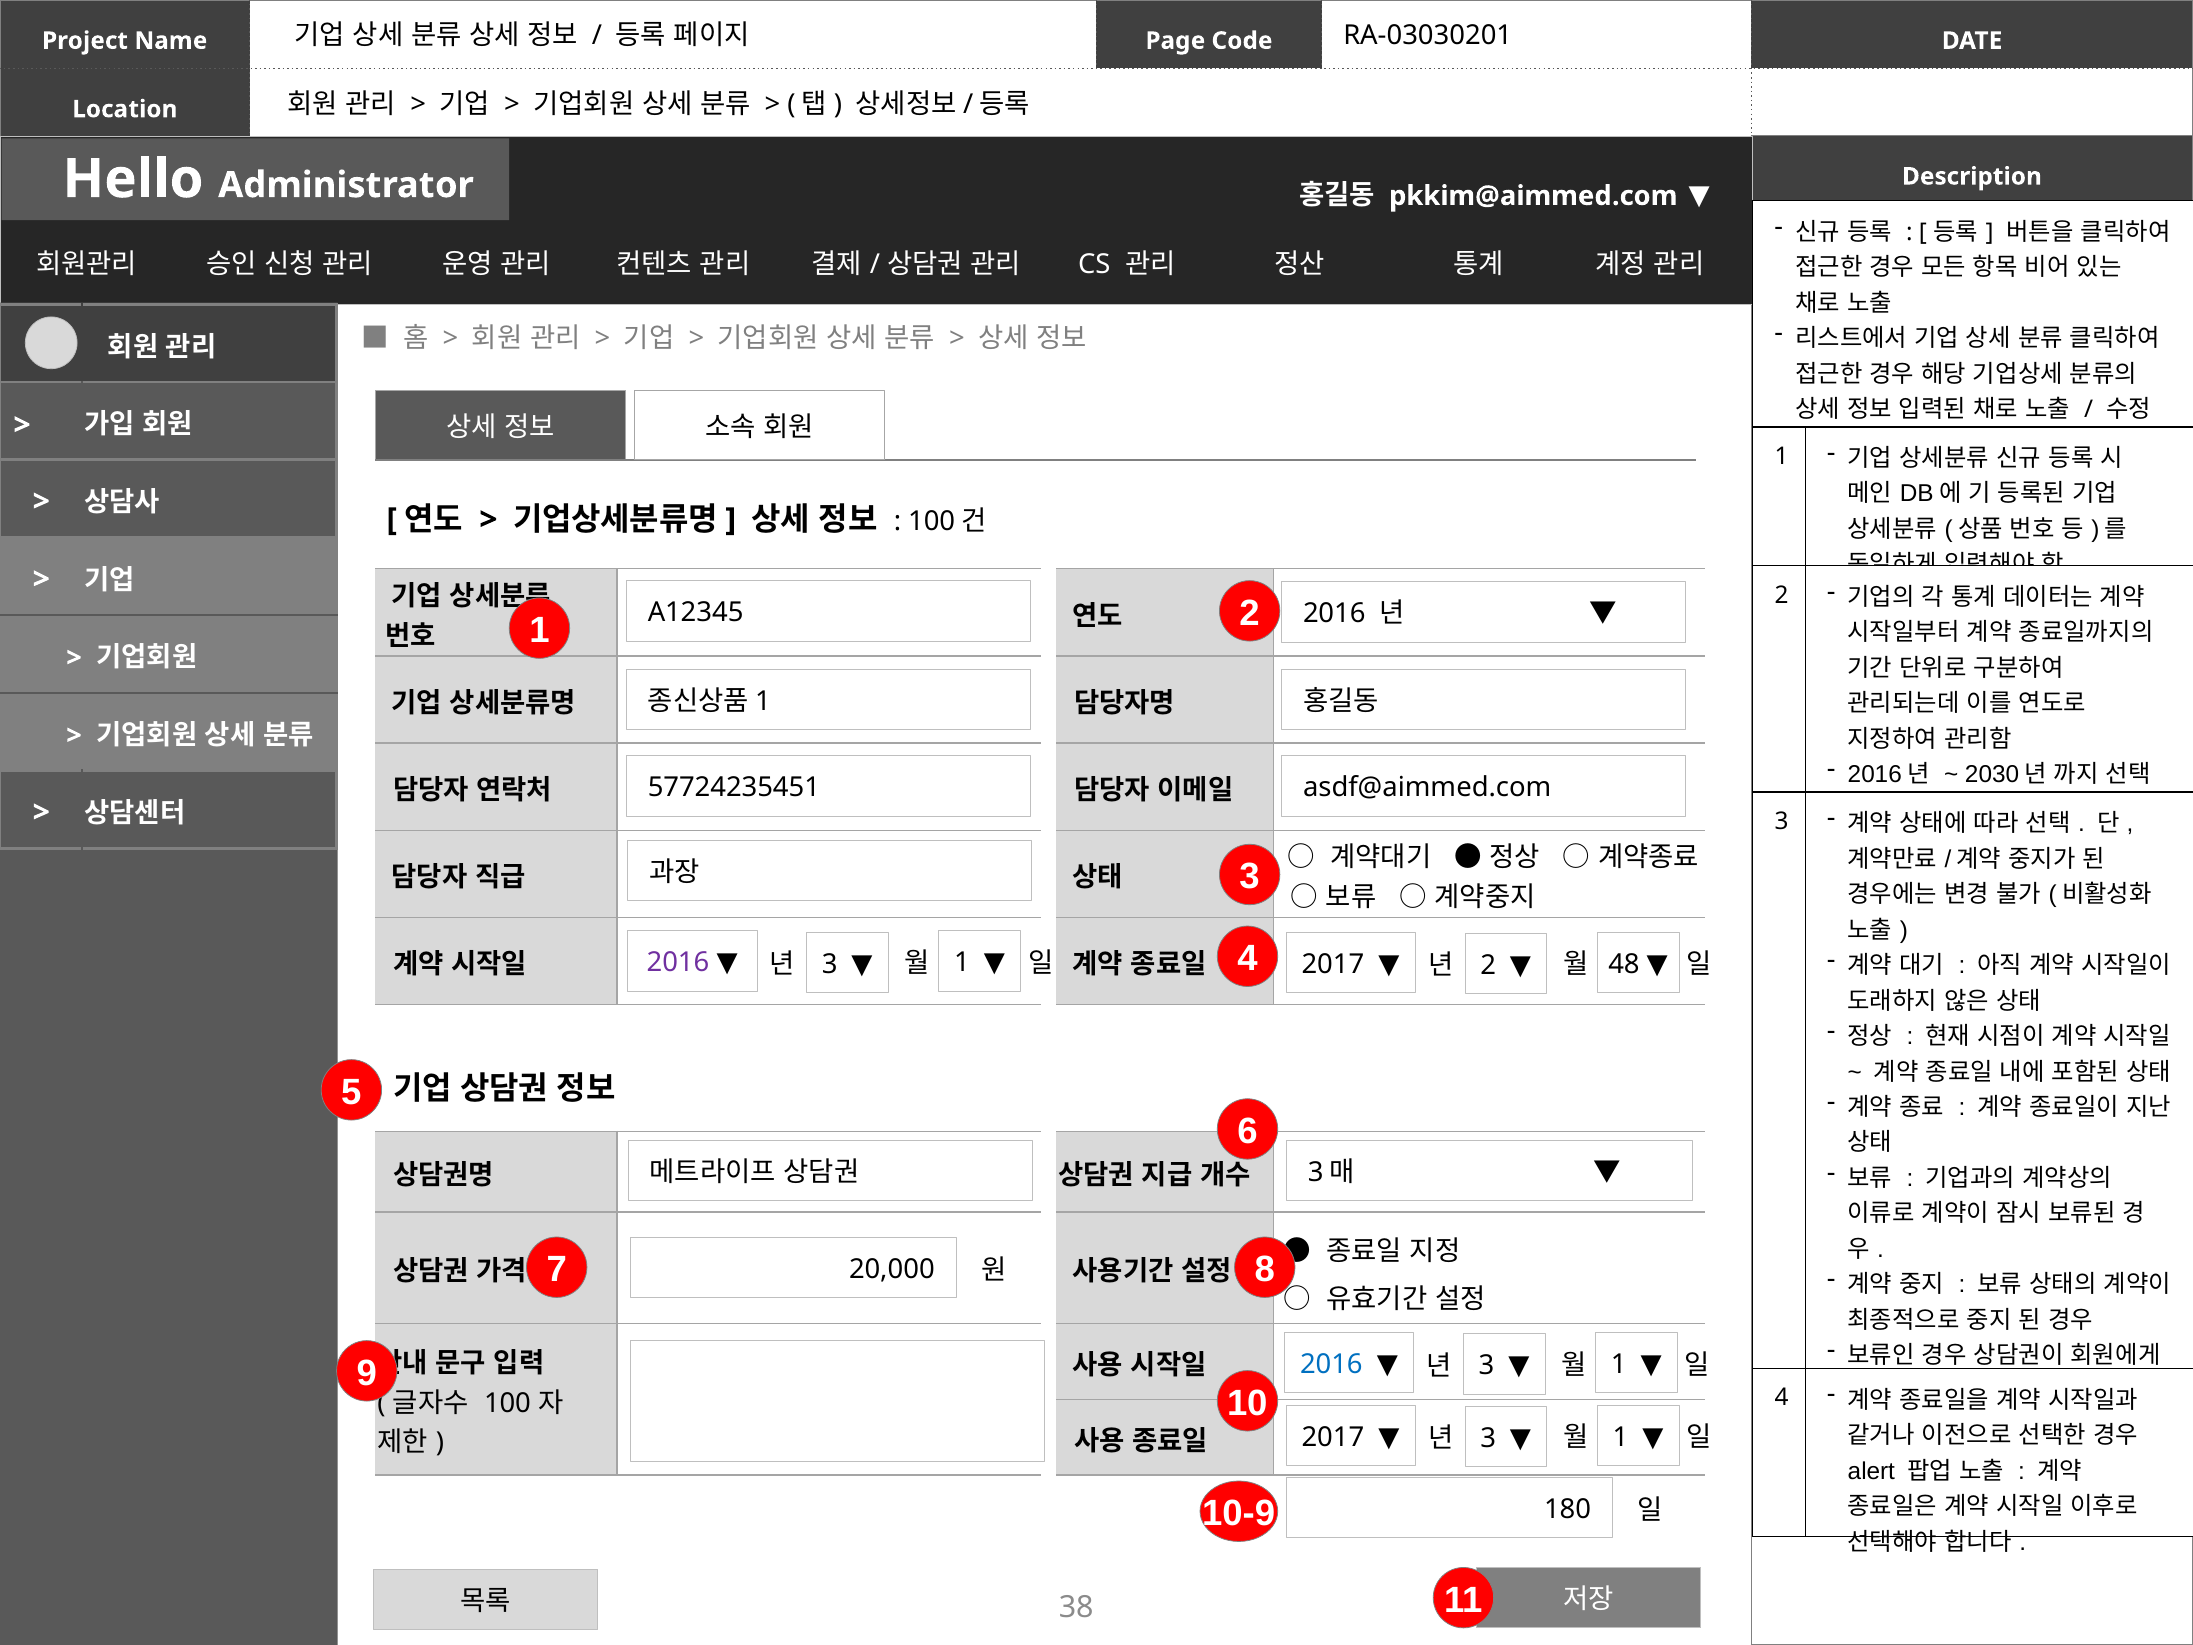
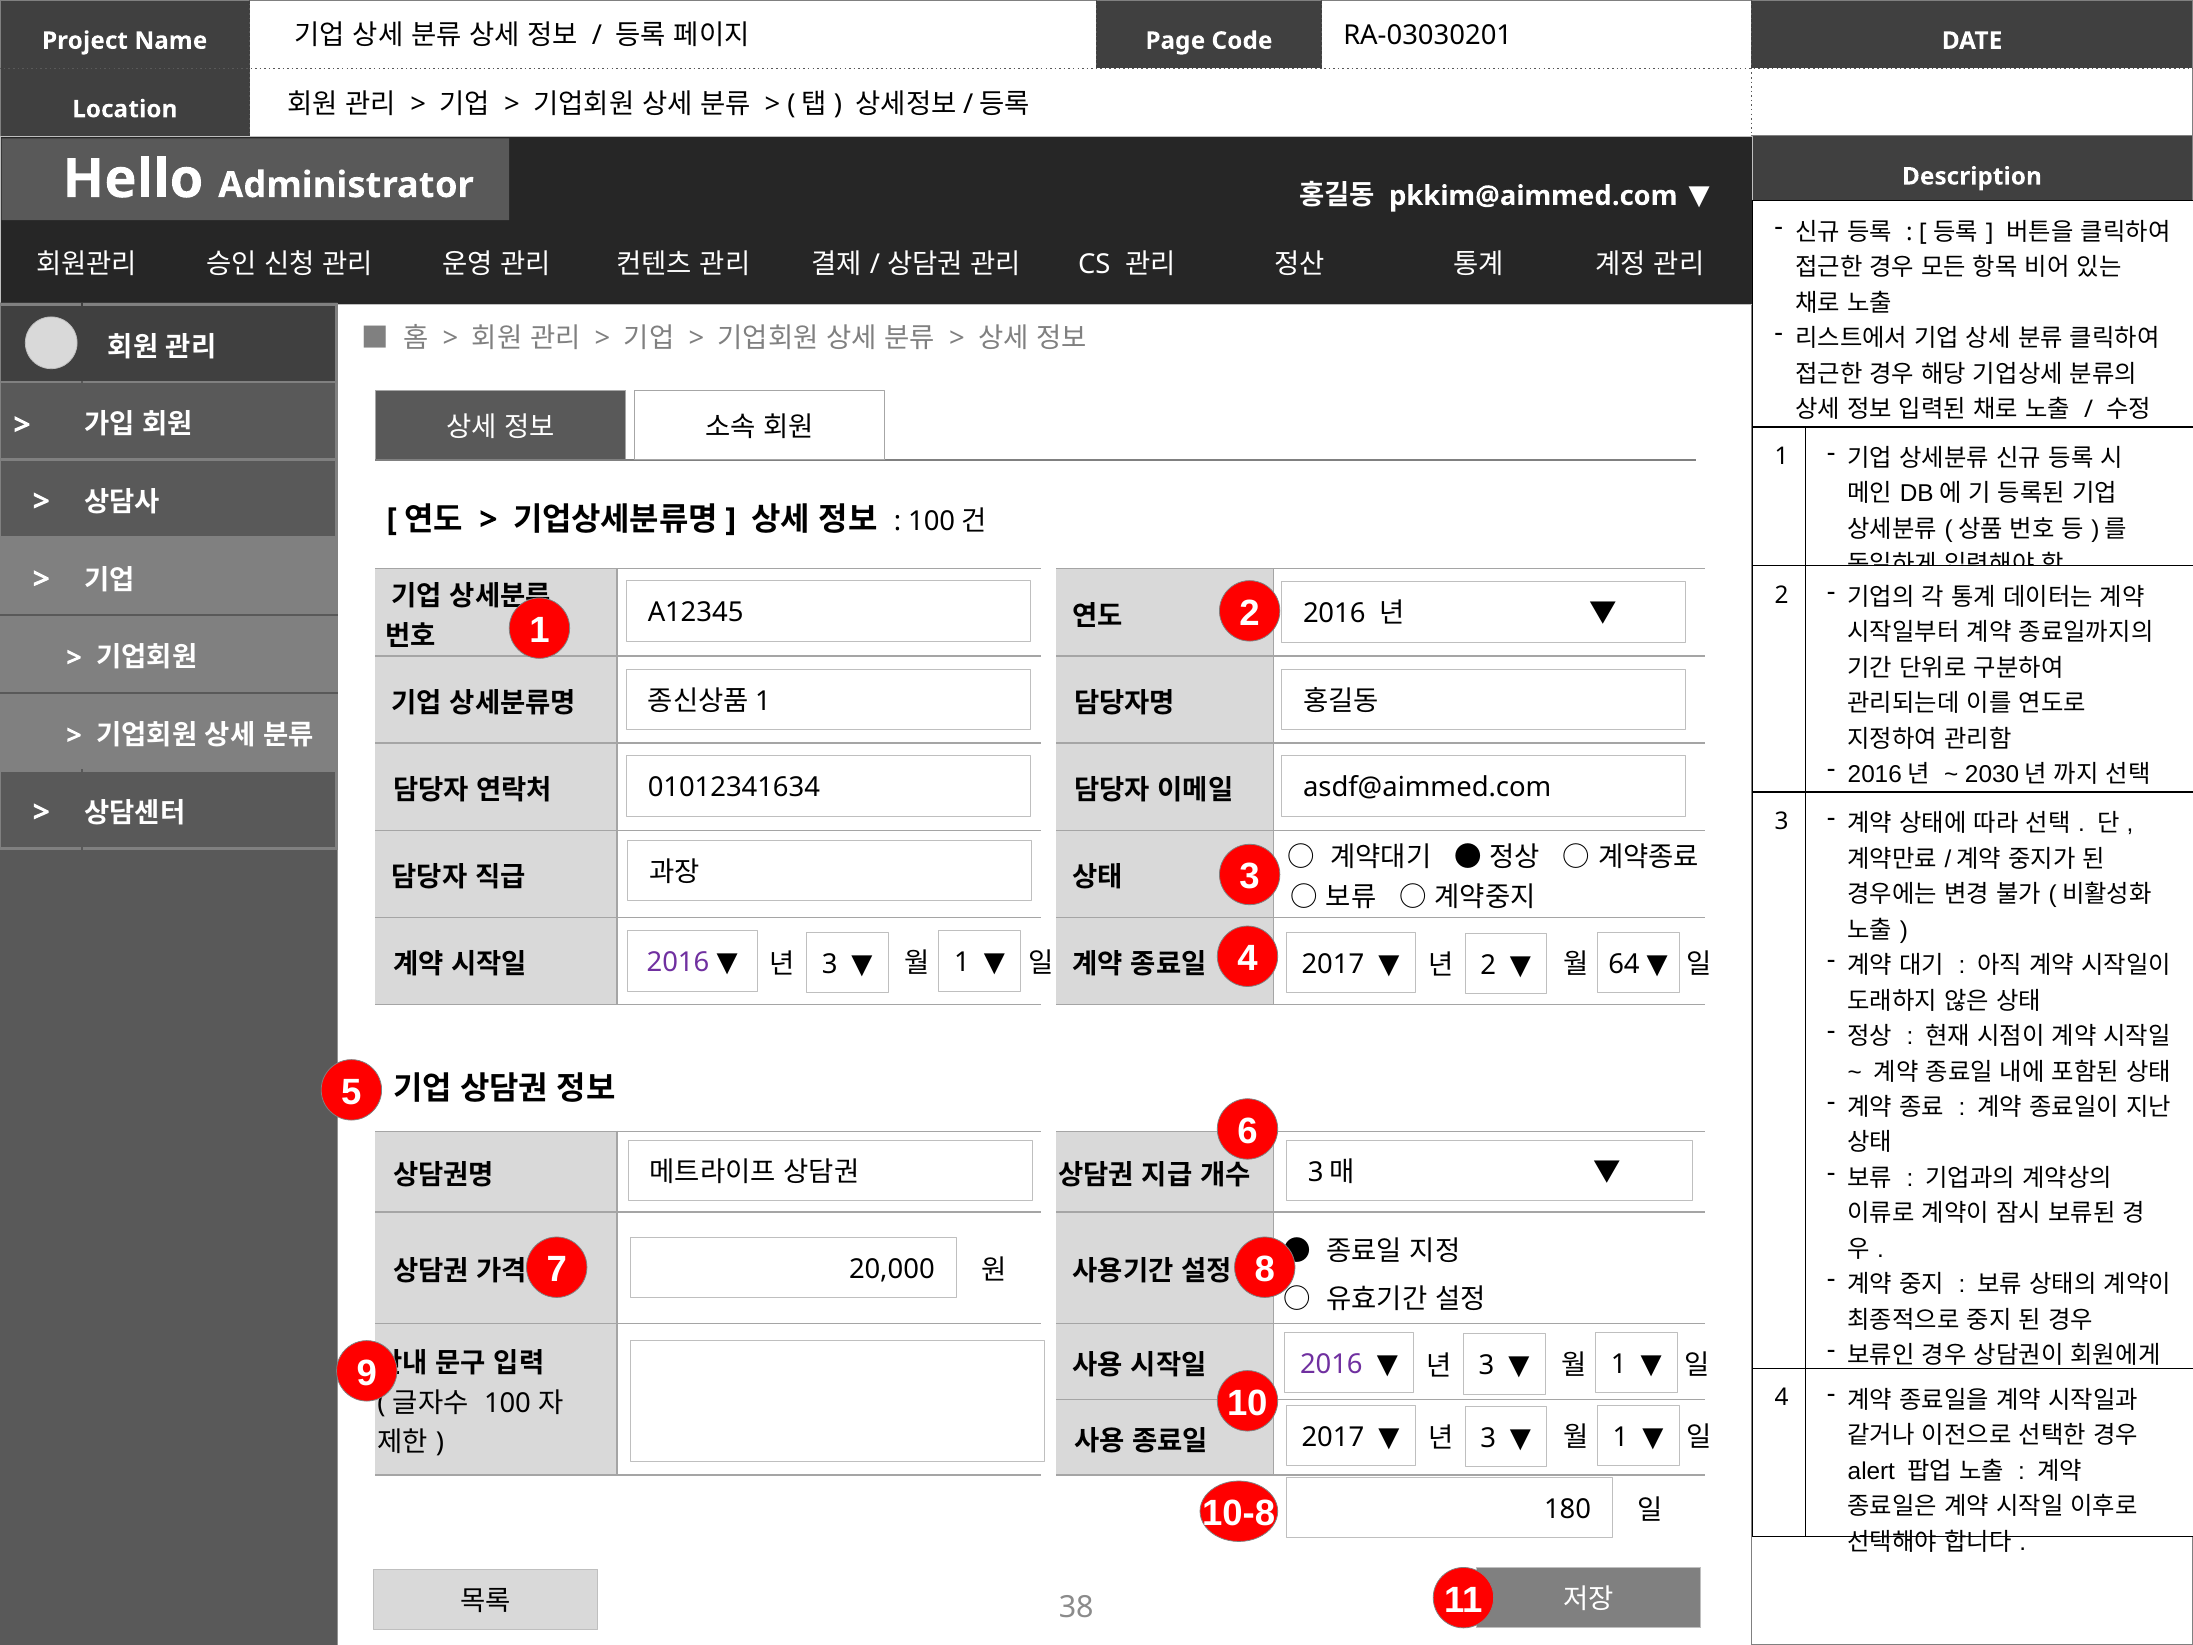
57724235451: 57724235451 -> 01012341634
48: 48 -> 64
2016 at (1331, 1364) colour: blue -> purple
10-9: 10-9 -> 10-8
